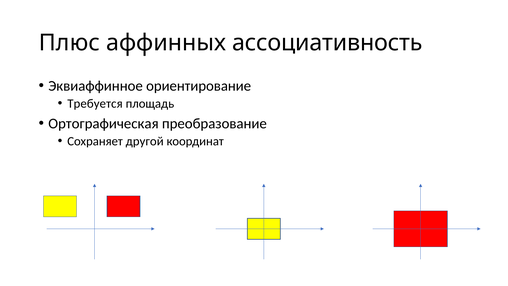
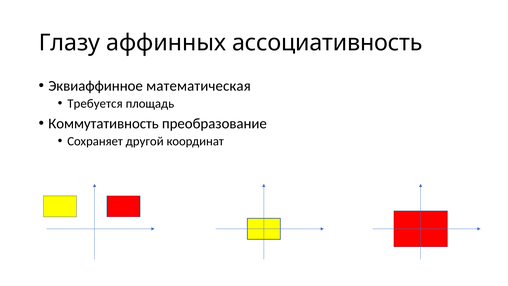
Плюс: Плюс -> Глазу
ориентирование: ориентирование -> математическая
Ортографическая: Ортографическая -> Коммутативность
